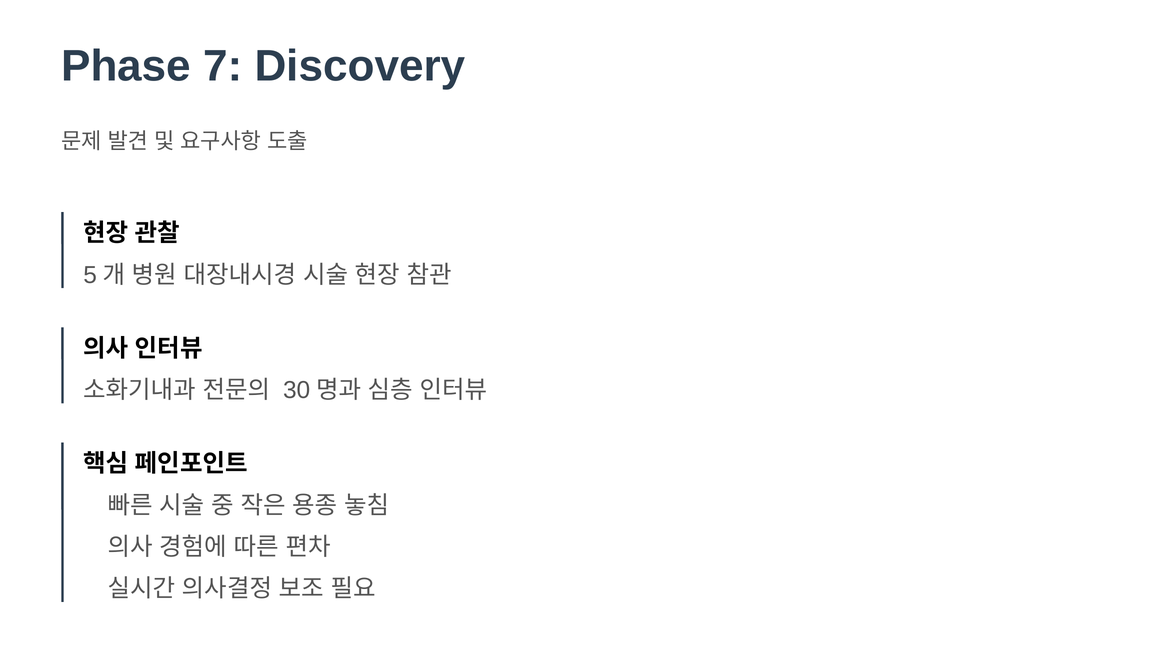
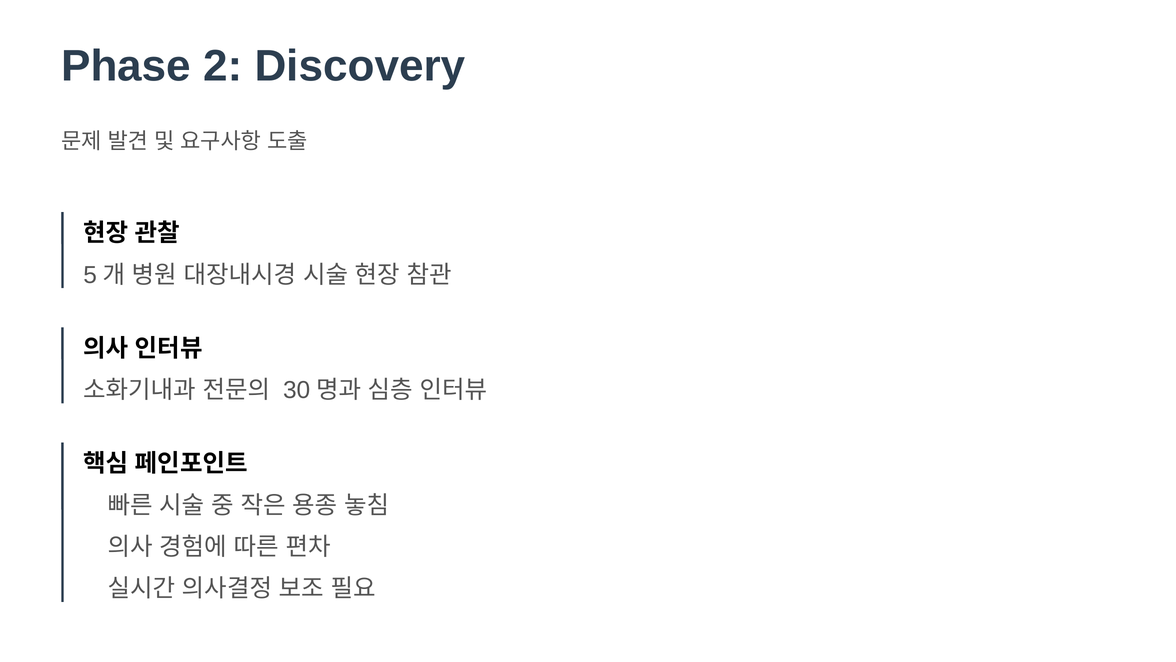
7: 7 -> 2
